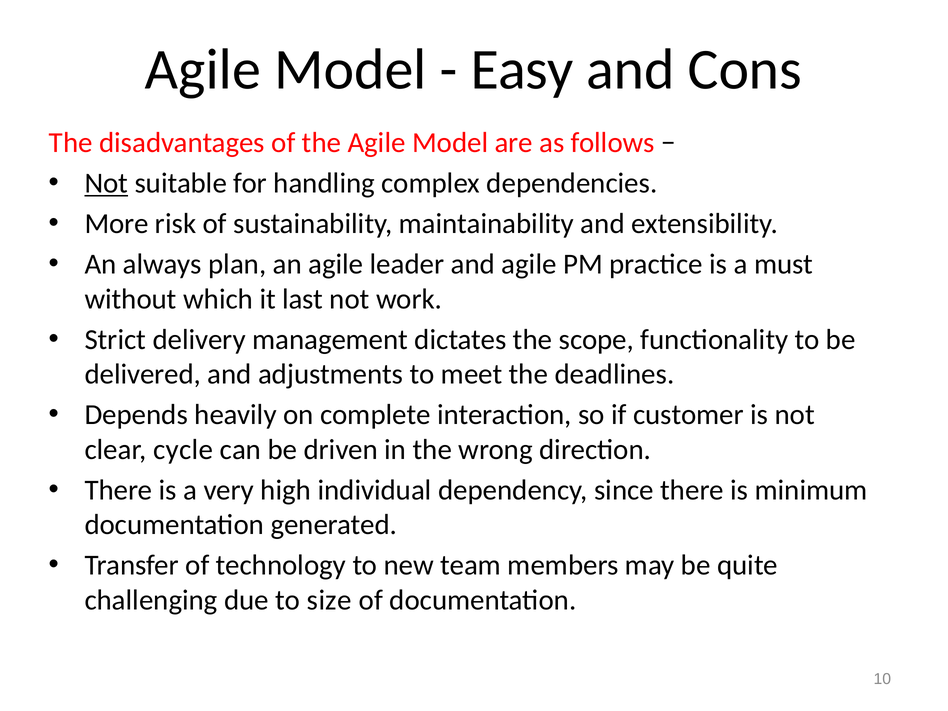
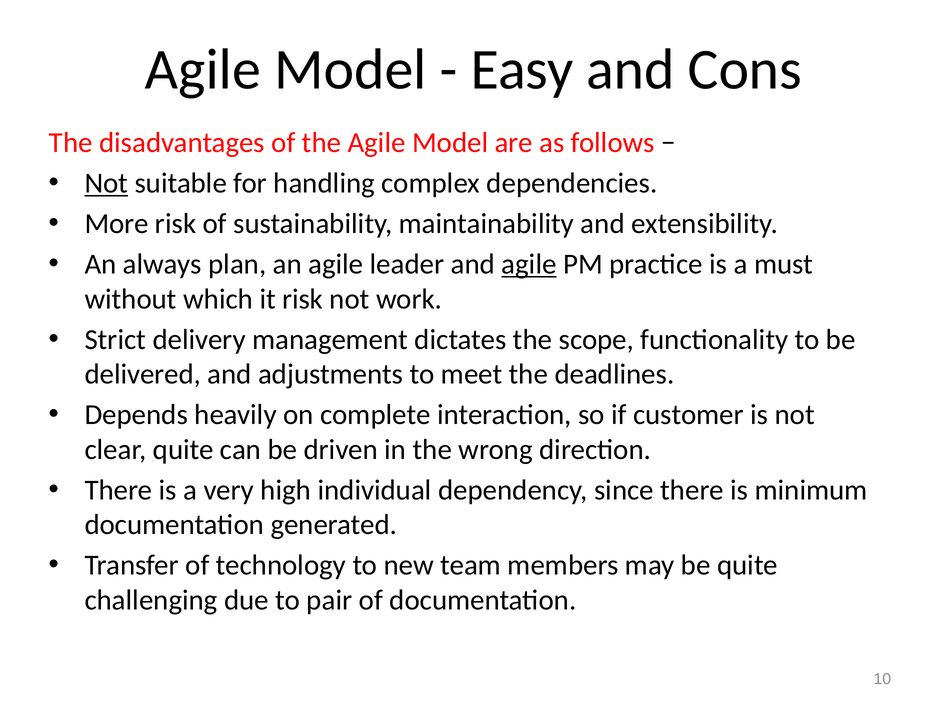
agile at (529, 264) underline: none -> present
it last: last -> risk
clear cycle: cycle -> quite
size: size -> pair
